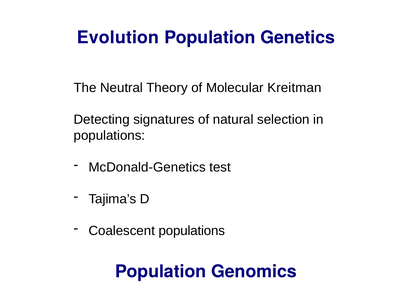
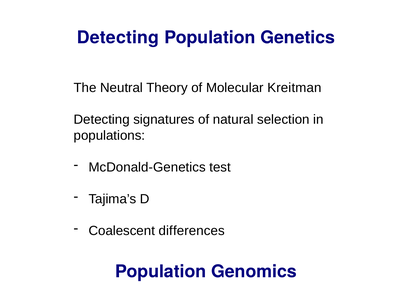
Evolution at (118, 38): Evolution -> Detecting
Coalescent populations: populations -> differences
